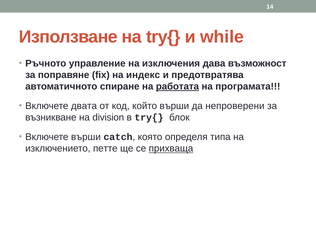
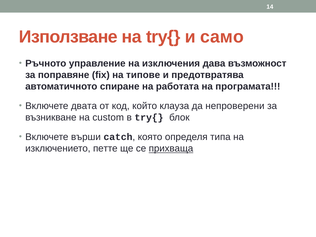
while: while -> само
индекс: индекс -> типове
работата underline: present -> none
който върши: върши -> клауза
division: division -> custom
